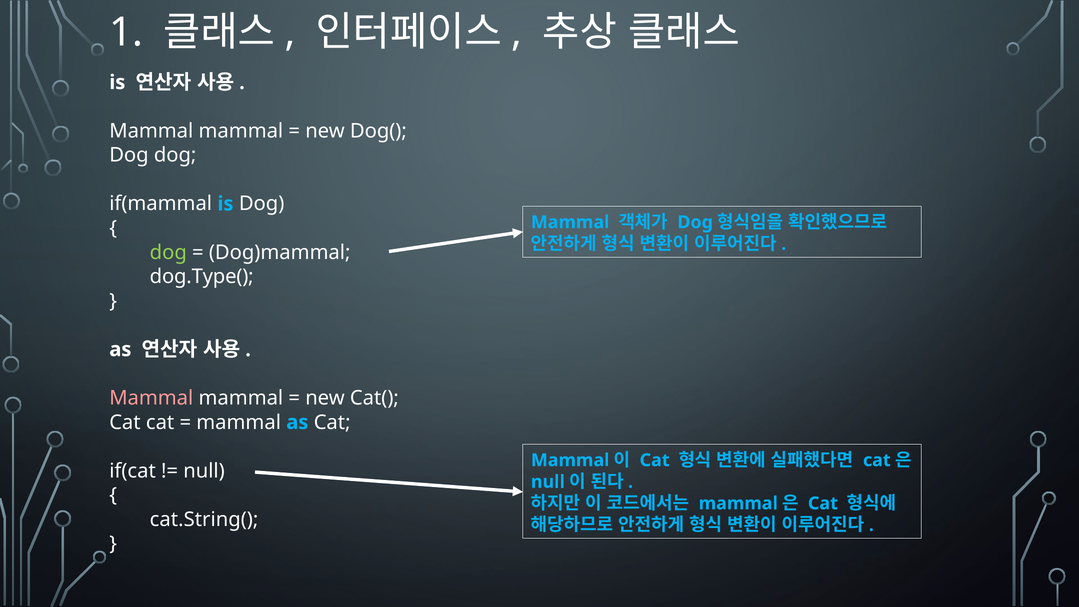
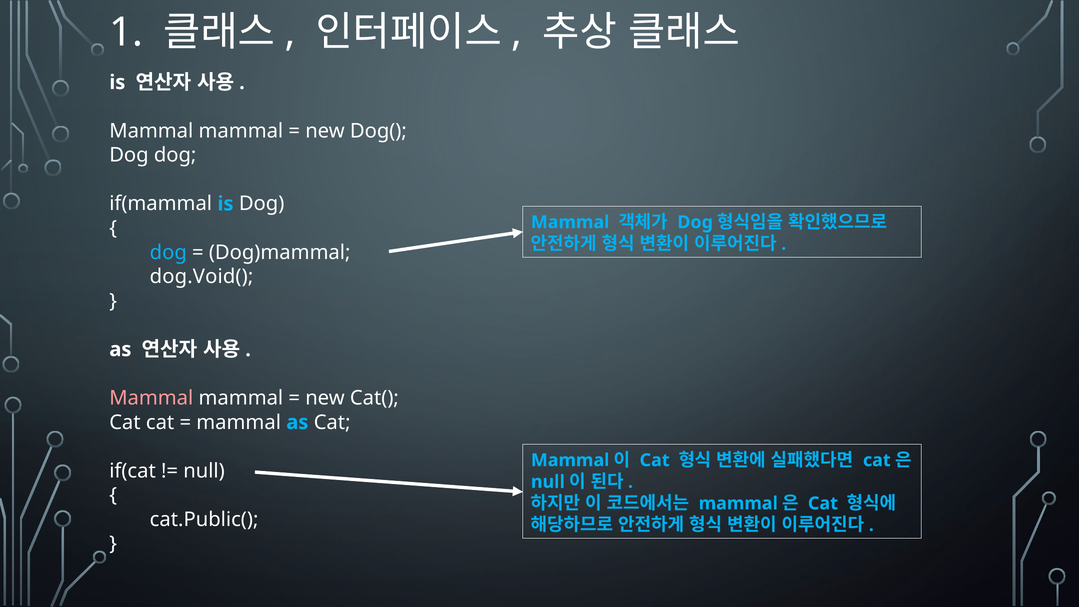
dog at (168, 252) colour: light green -> light blue
dog.Type(: dog.Type( -> dog.Void(
cat.String(: cat.String( -> cat.Public(
